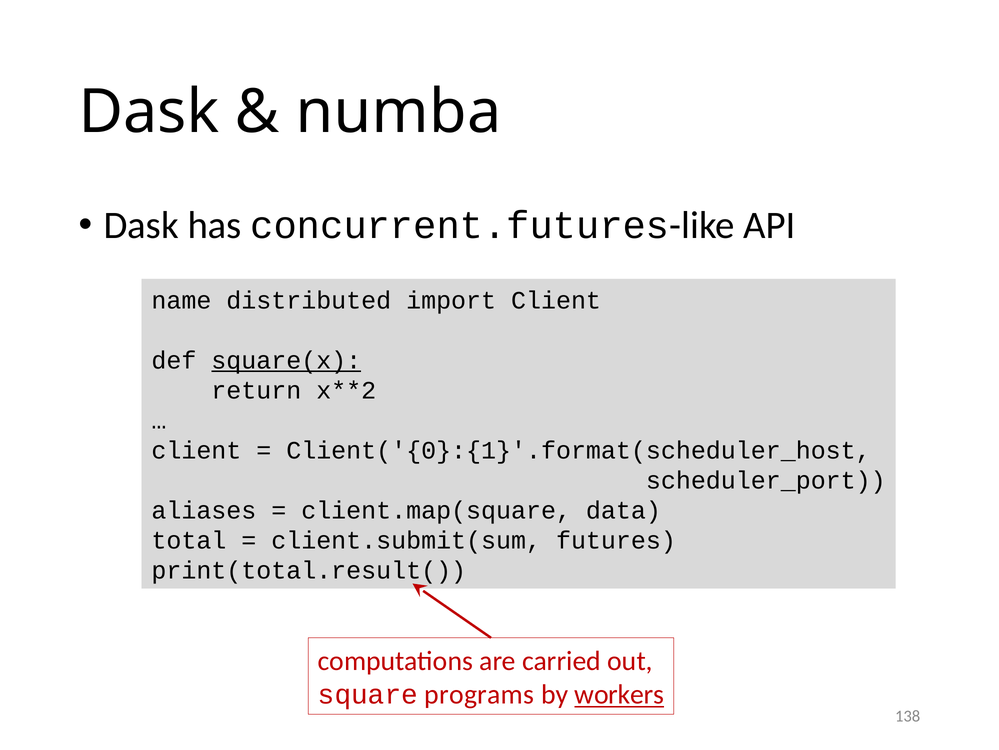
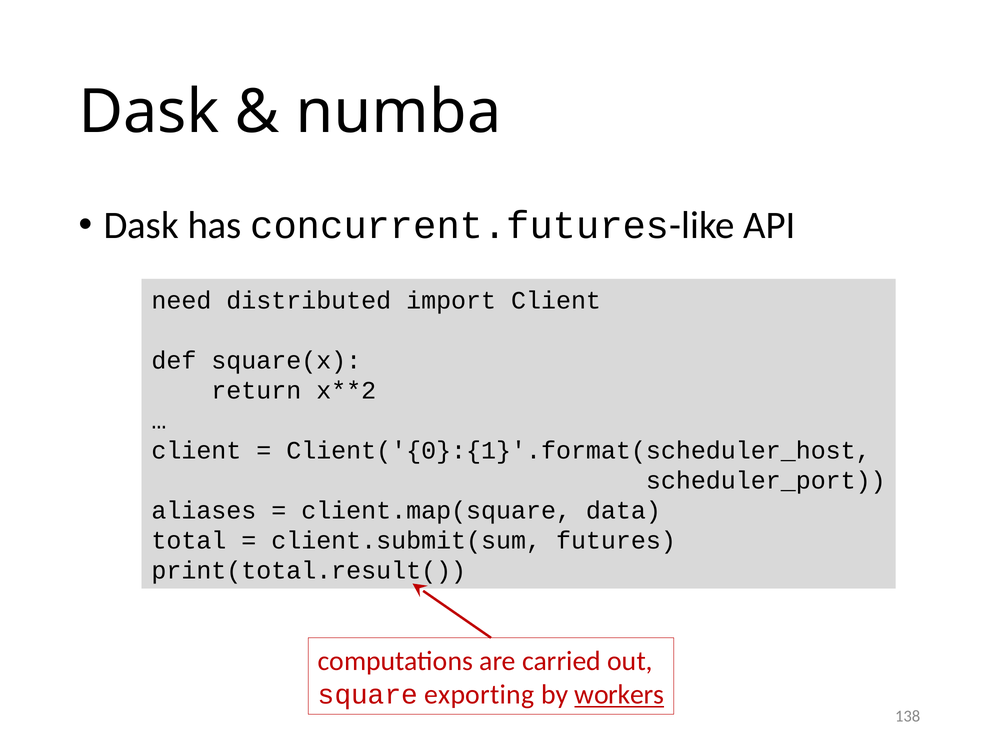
name: name -> need
square(x underline: present -> none
programs: programs -> exporting
